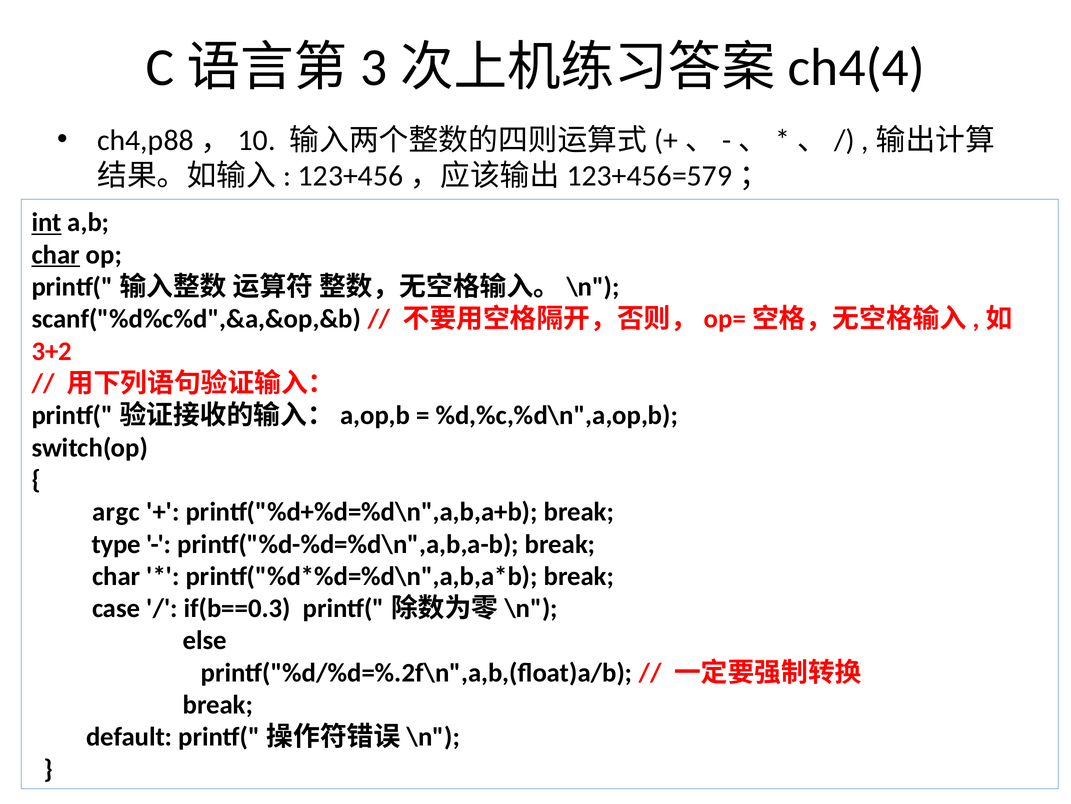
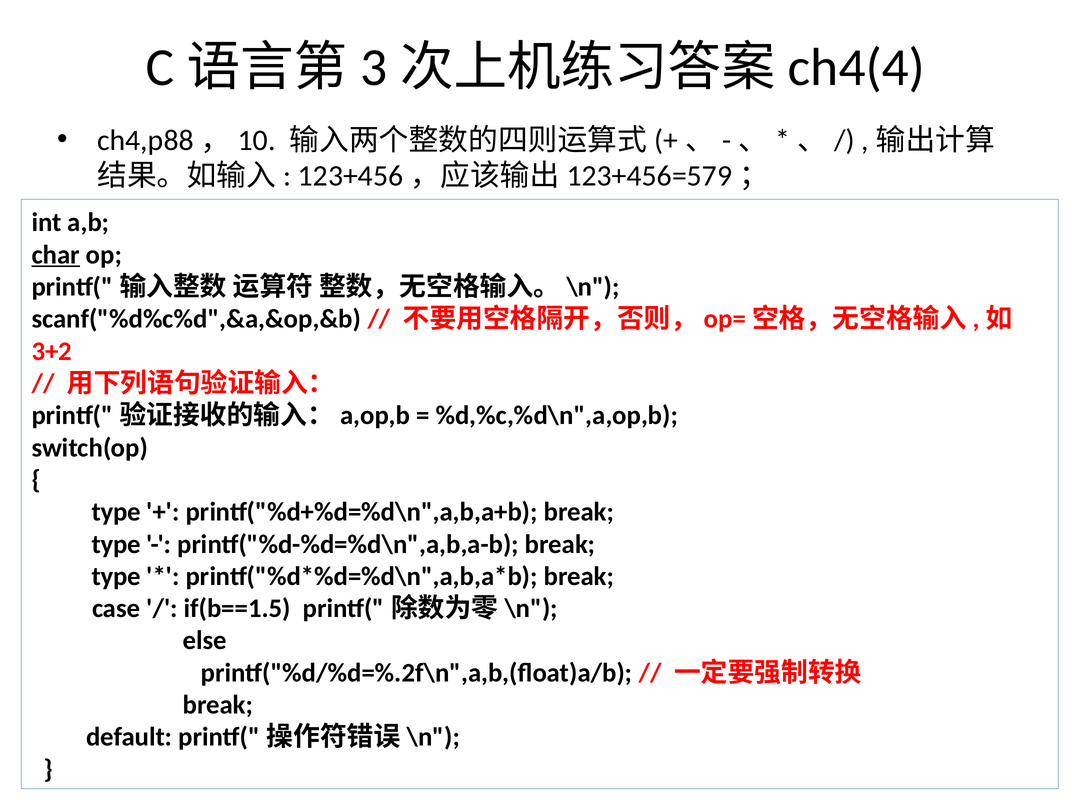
int underline: present -> none
argc at (116, 512): argc -> type
char at (116, 576): char -> type
if(b==0.3: if(b==0.3 -> if(b==1.5
